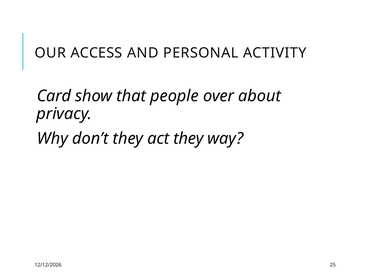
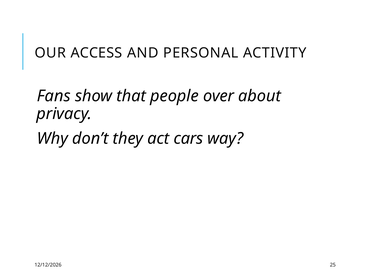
Card: Card -> Fans
act they: they -> cars
